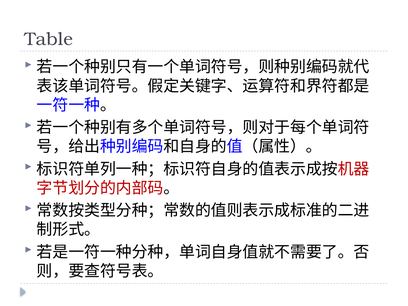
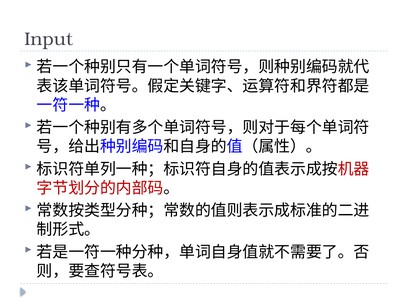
Table: Table -> Input
